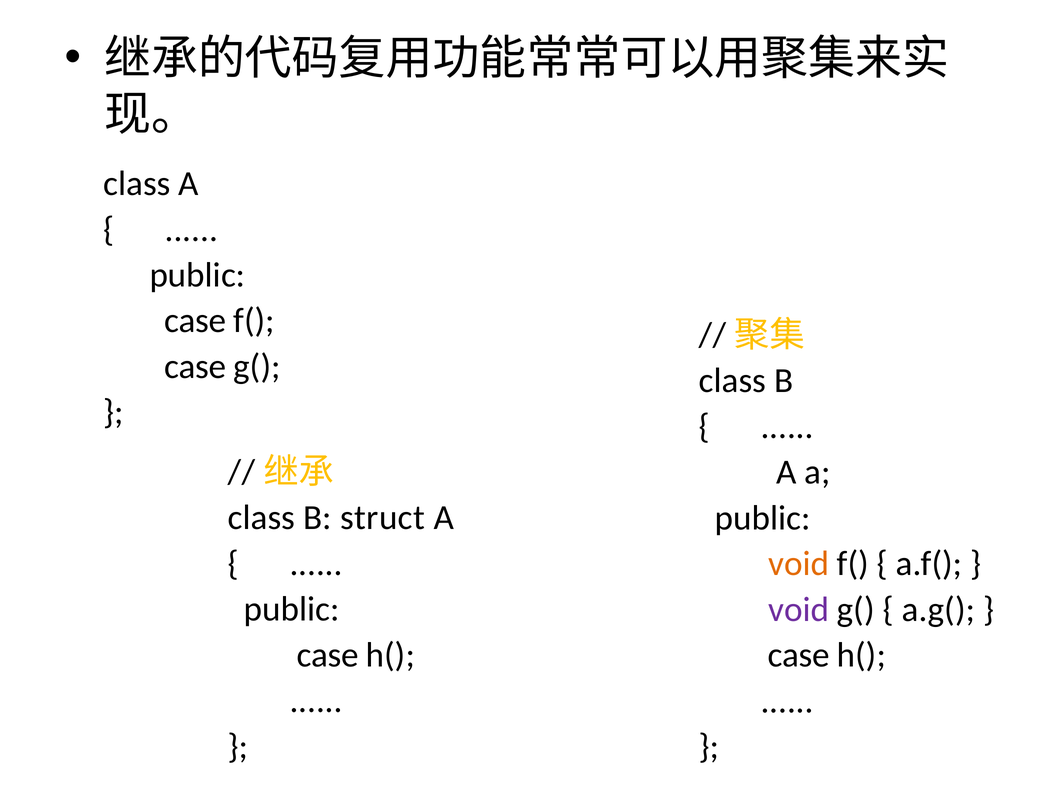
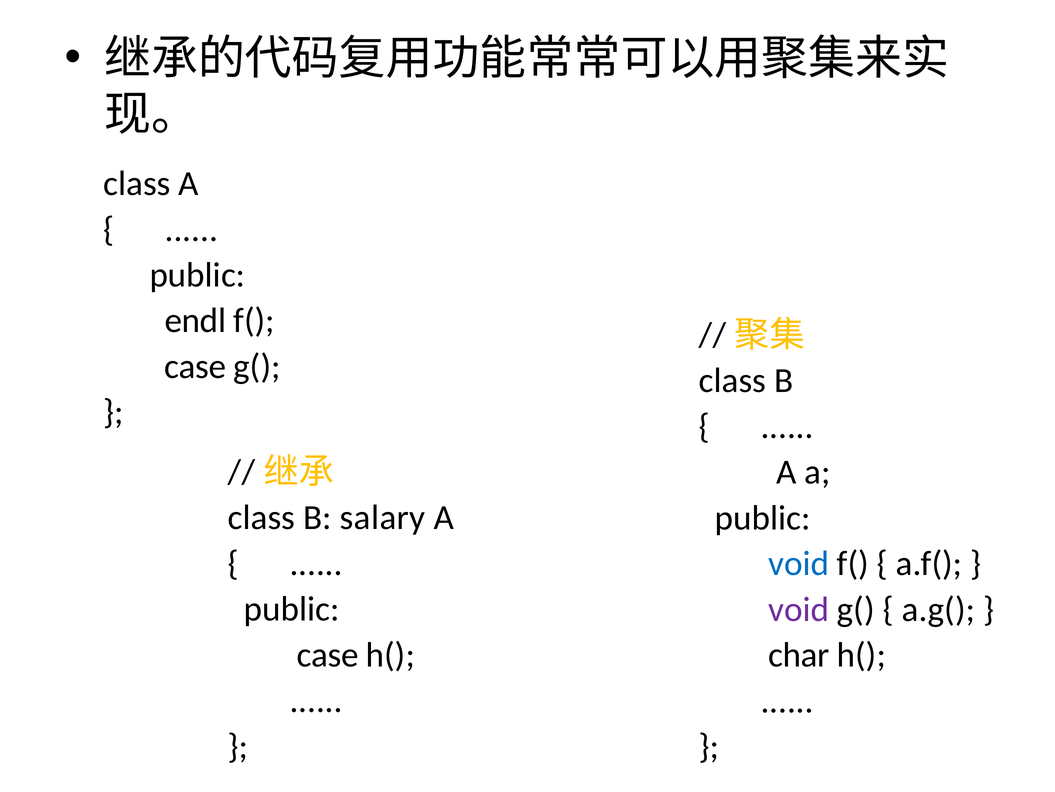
case at (195, 321): case -> endl
struct: struct -> salary
void at (799, 563) colour: orange -> blue
case at (799, 655): case -> char
